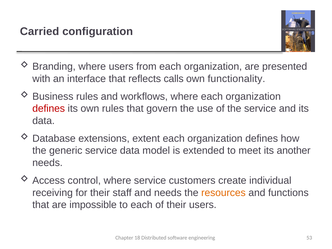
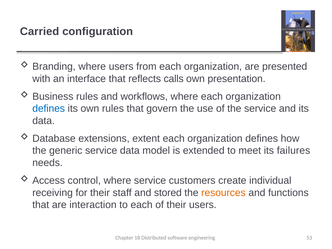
functionality: functionality -> presentation
defines at (49, 109) colour: red -> blue
another: another -> failures
and needs: needs -> stored
impossible: impossible -> interaction
